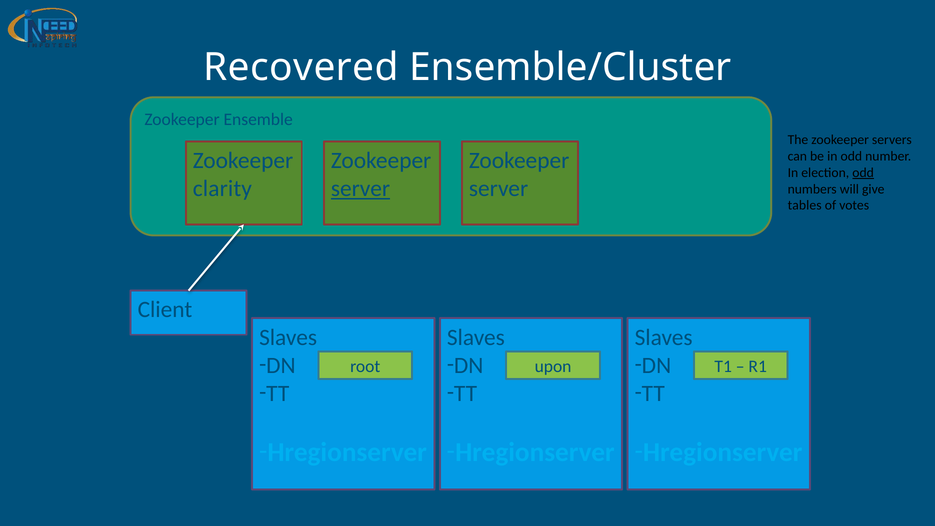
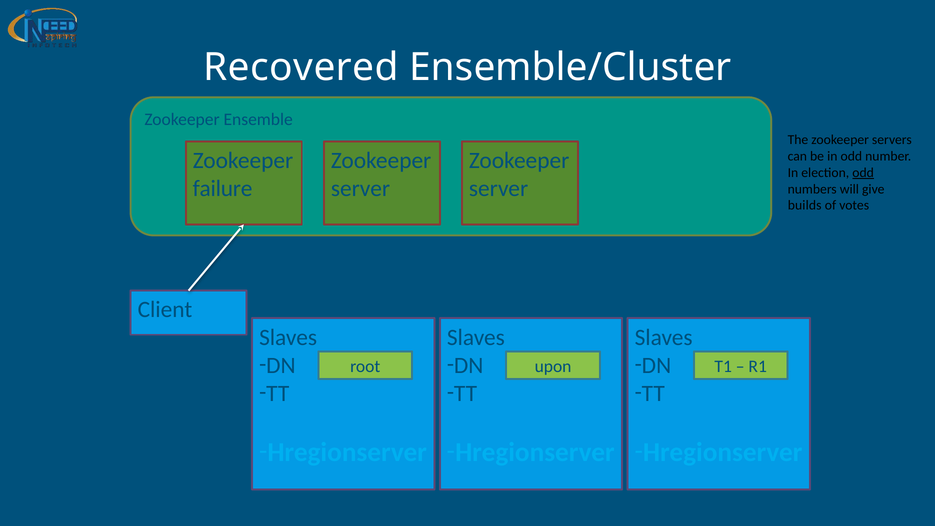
clarity: clarity -> failure
server at (361, 189) underline: present -> none
tables: tables -> builds
